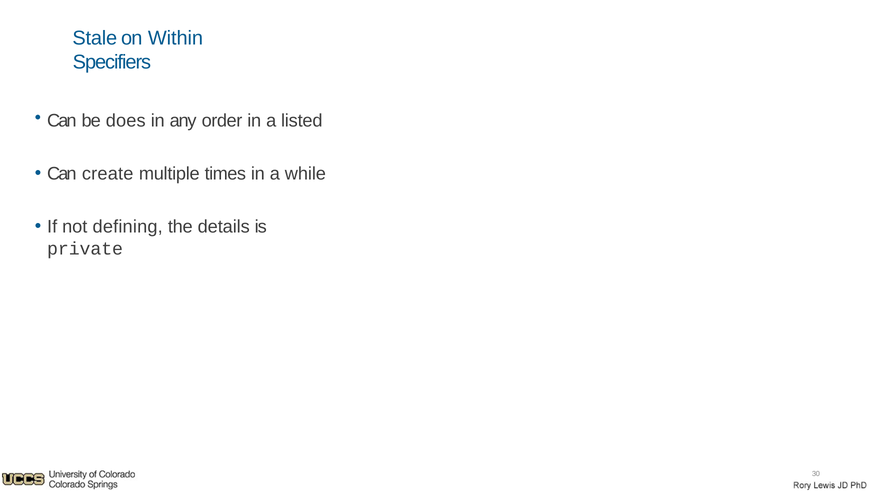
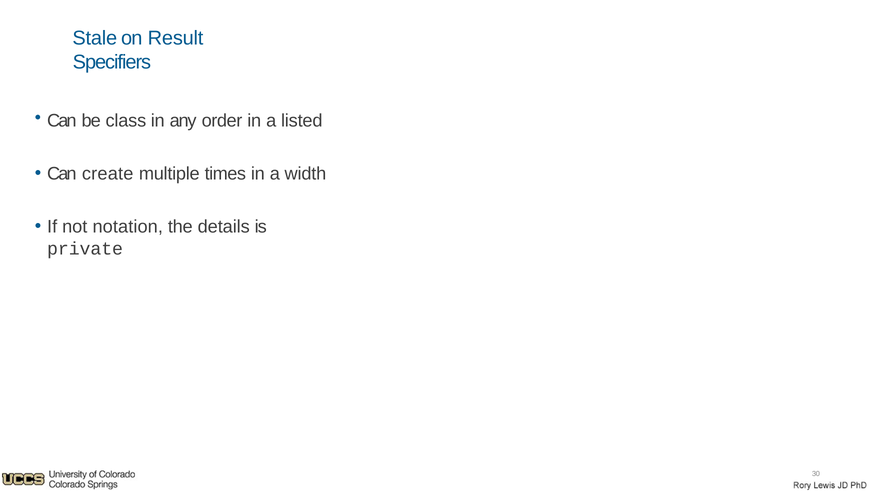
Within: Within -> Result
does: does -> class
while: while -> width
defining: defining -> notation
